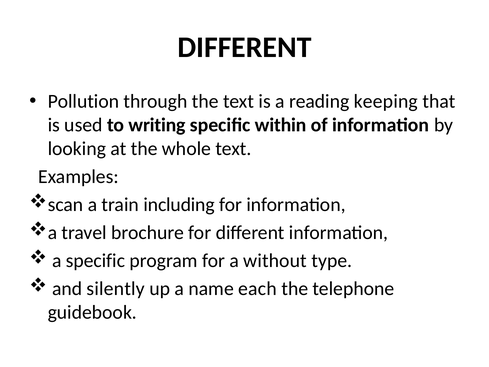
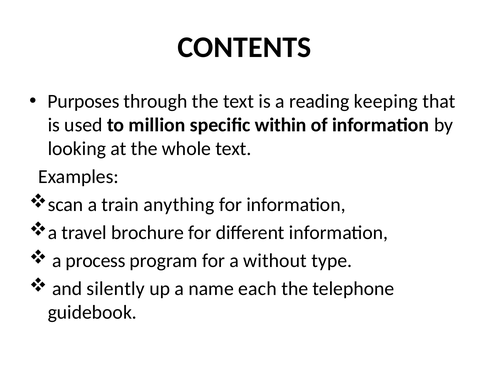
DIFFERENT at (244, 47): DIFFERENT -> CONTENTS
Pollution: Pollution -> Purposes
writing: writing -> million
including: including -> anything
a specific: specific -> process
